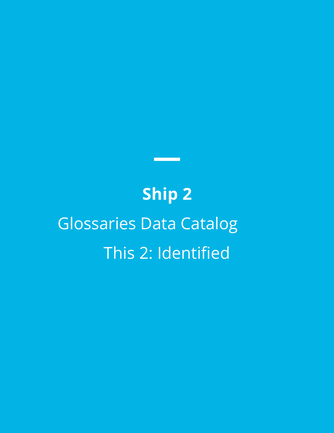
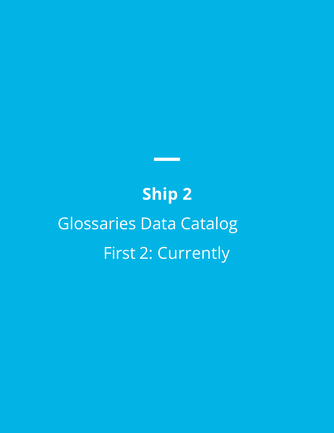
This: This -> First
Identified: Identified -> Currently
